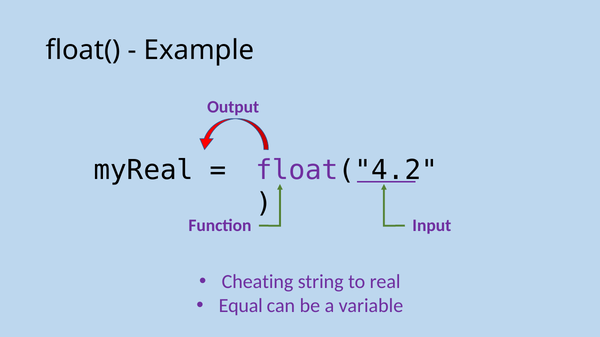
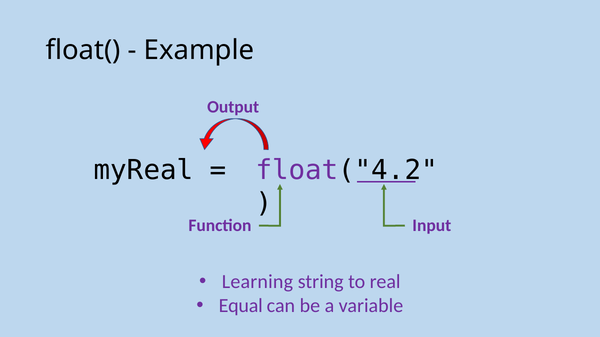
Cheating: Cheating -> Learning
